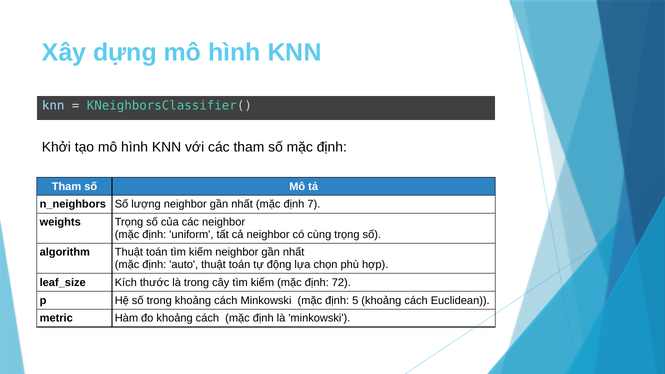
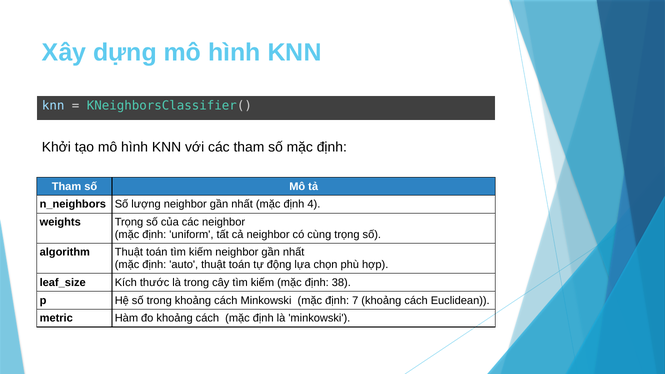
7: 7 -> 4
72: 72 -> 38
5: 5 -> 7
